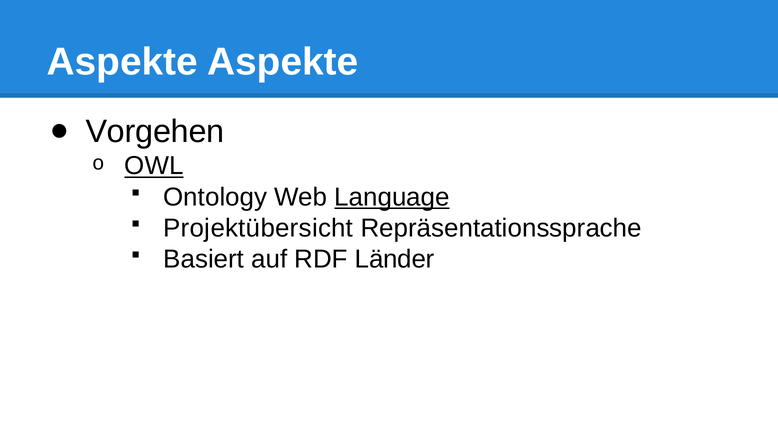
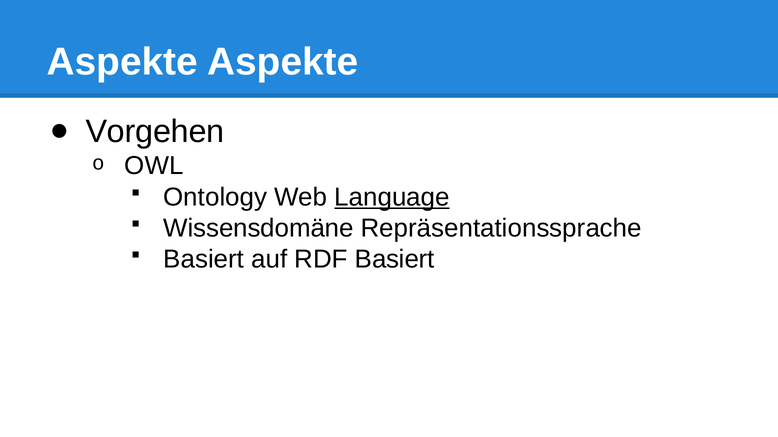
OWL underline: present -> none
Projektübersicht: Projektübersicht -> Wissensdomäne
RDF Länder: Länder -> Basiert
